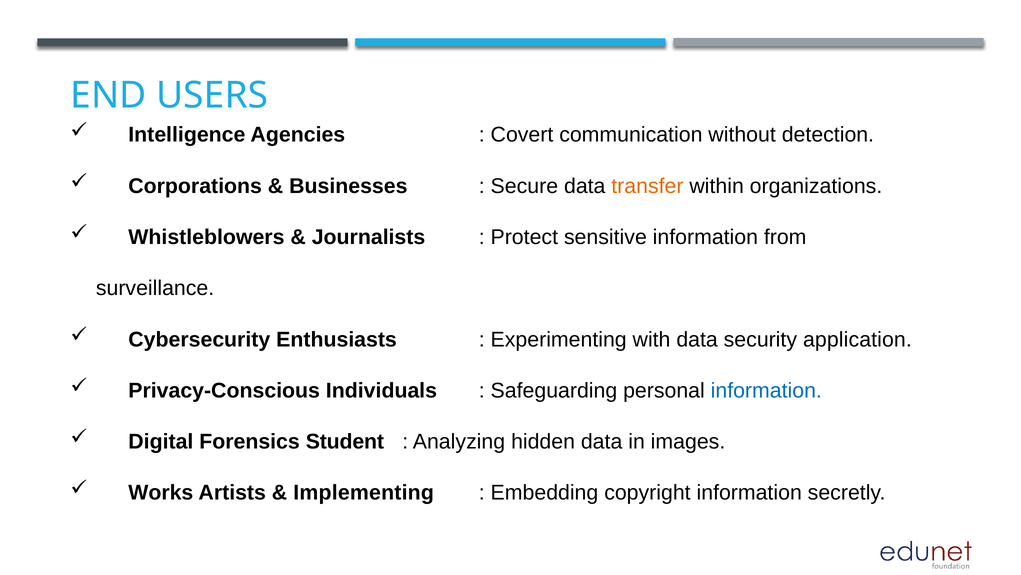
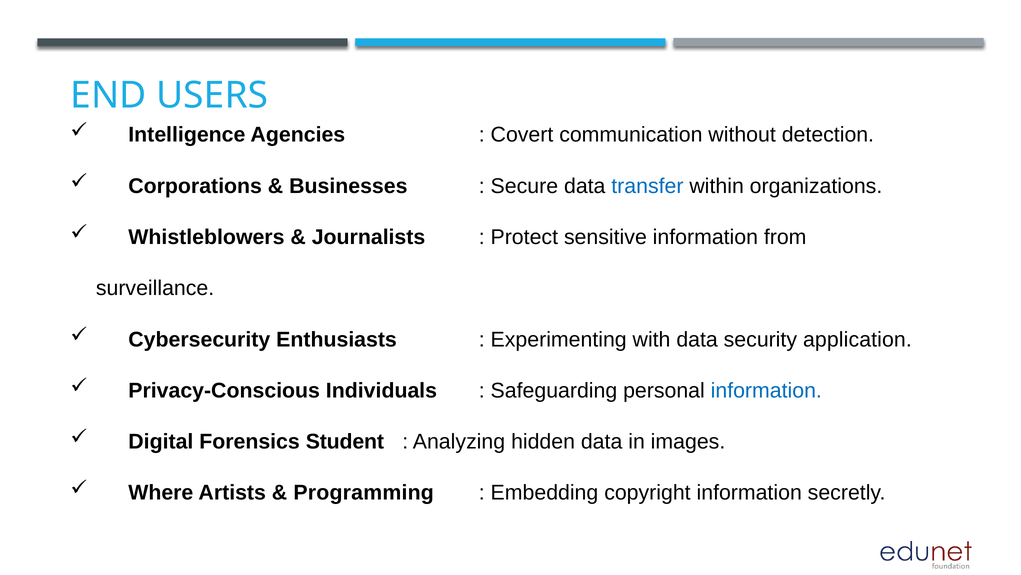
transfer colour: orange -> blue
Works: Works -> Where
Implementing: Implementing -> Programming
